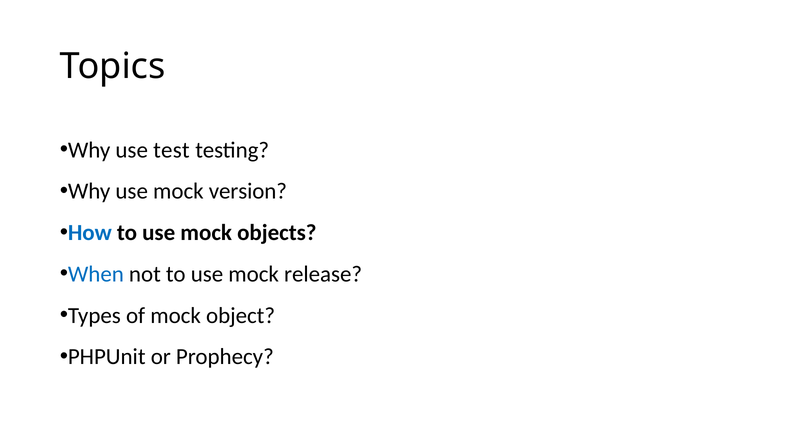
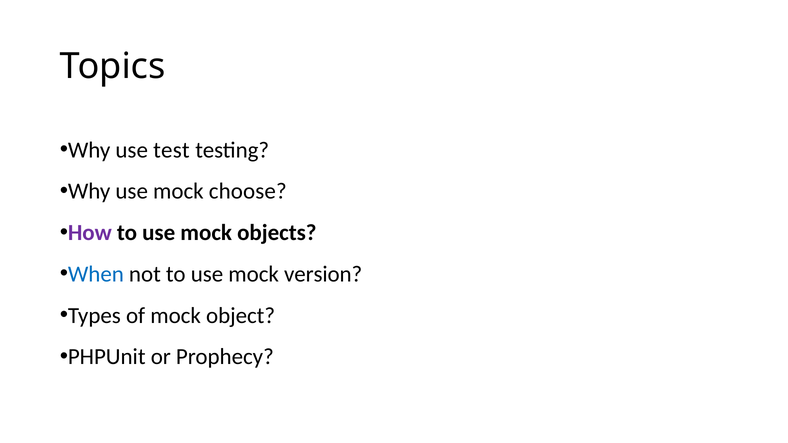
version: version -> choose
How colour: blue -> purple
release: release -> version
